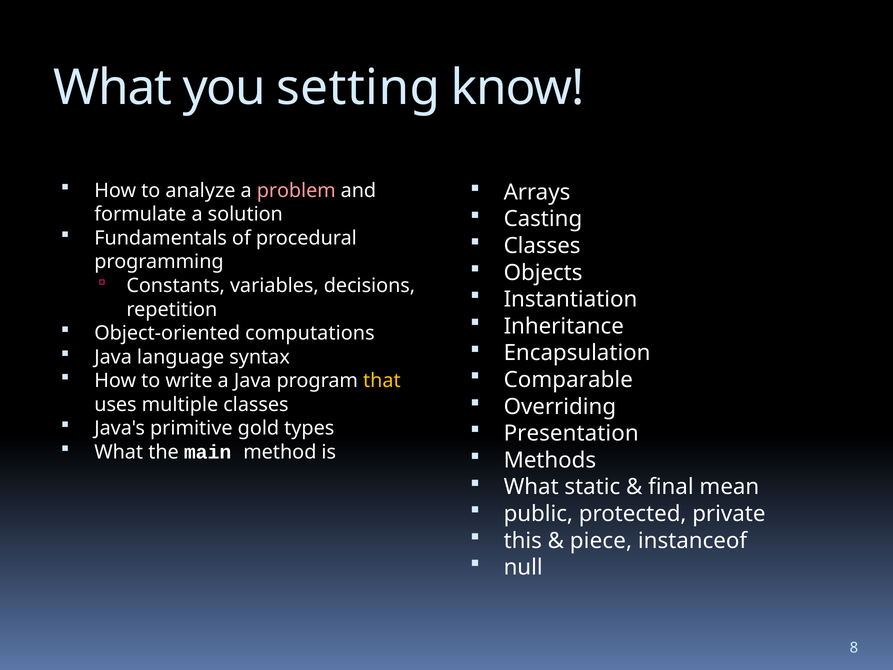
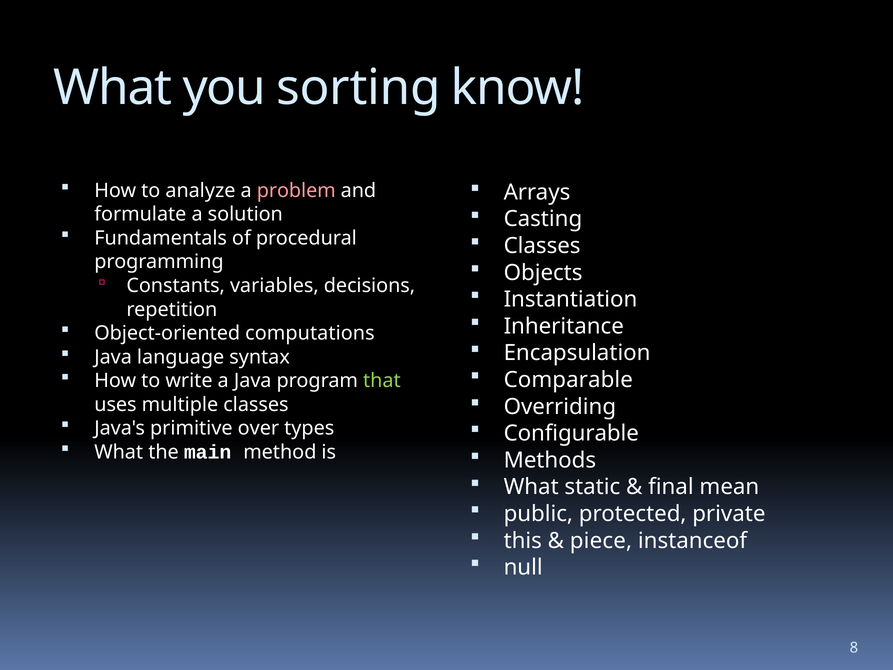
setting: setting -> sorting
that colour: yellow -> light green
gold: gold -> over
Presentation: Presentation -> Configurable
